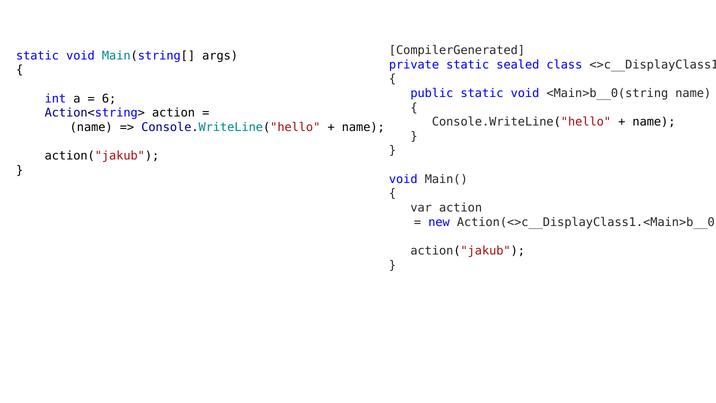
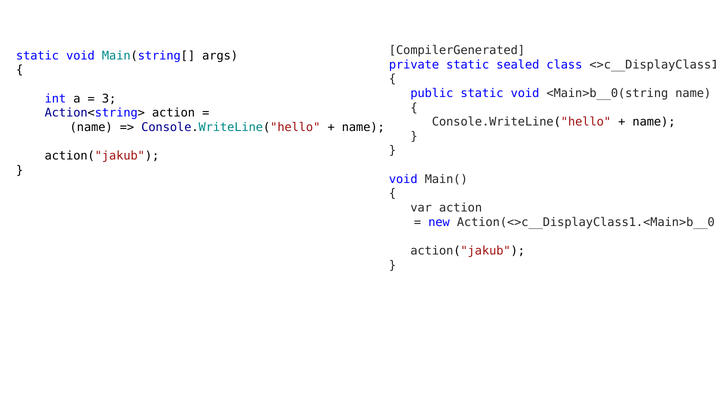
6: 6 -> 3
